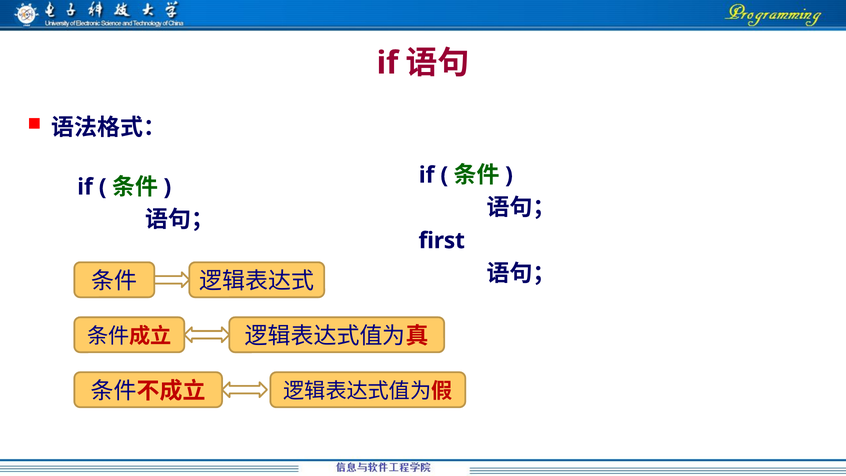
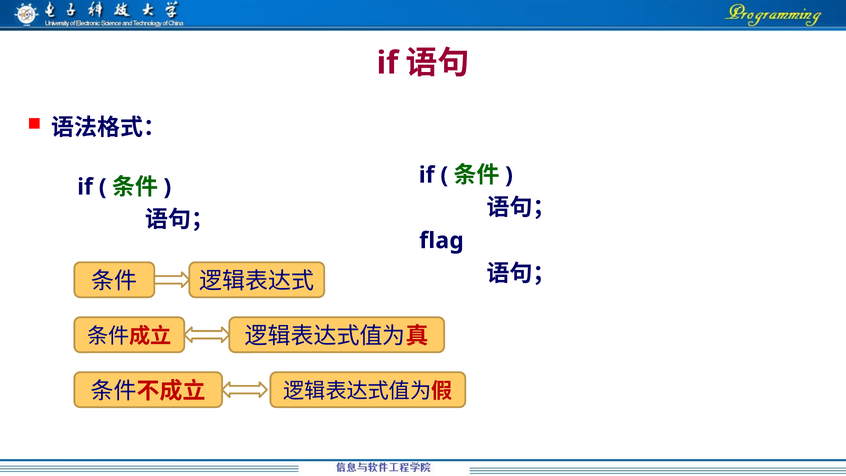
first: first -> flag
